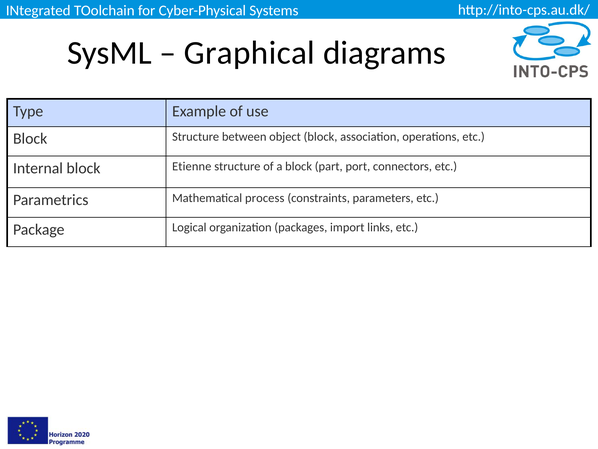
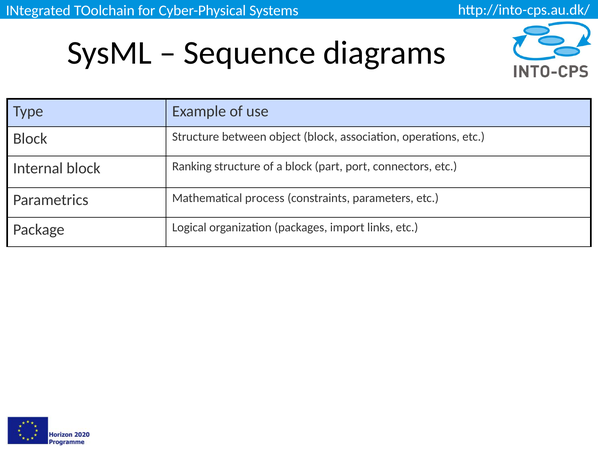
Graphical: Graphical -> Sequence
Etienne: Etienne -> Ranking
